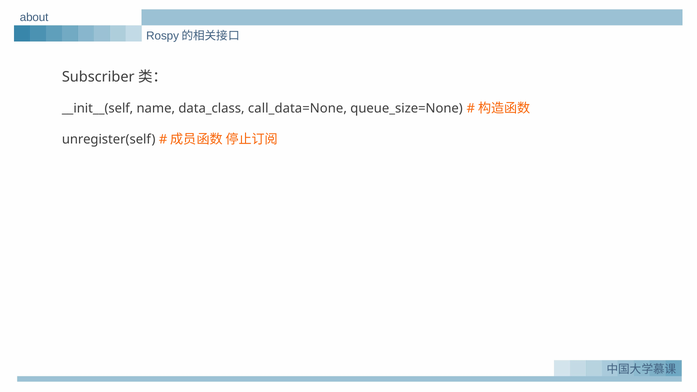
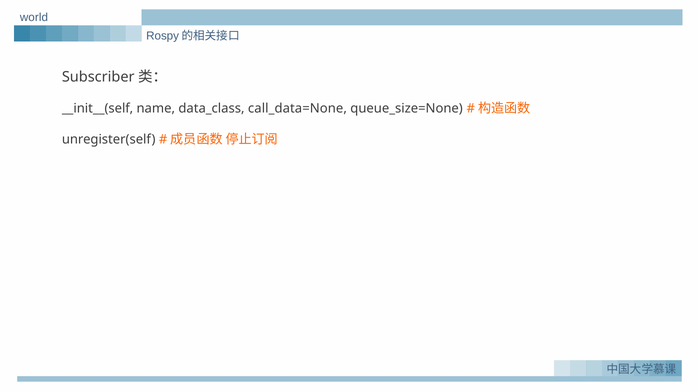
about: about -> world
